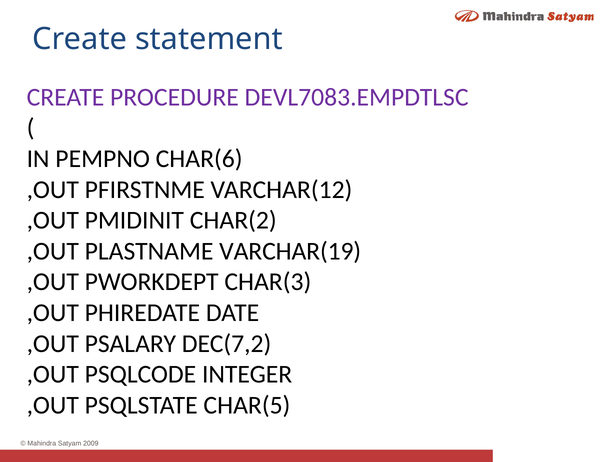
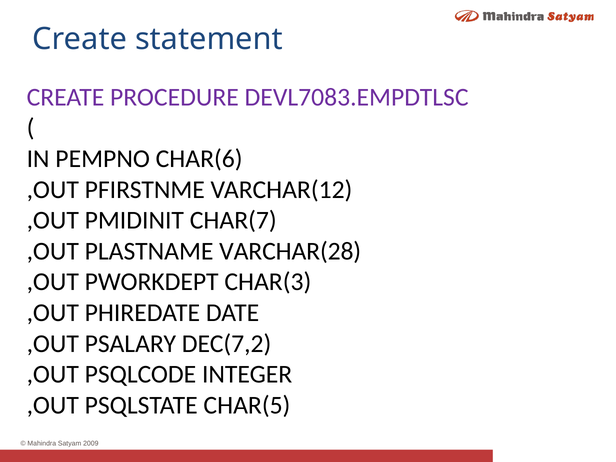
CHAR(2: CHAR(2 -> CHAR(7
VARCHAR(19: VARCHAR(19 -> VARCHAR(28
